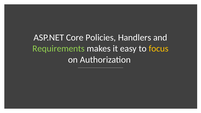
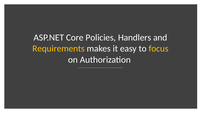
Requirements colour: light green -> yellow
